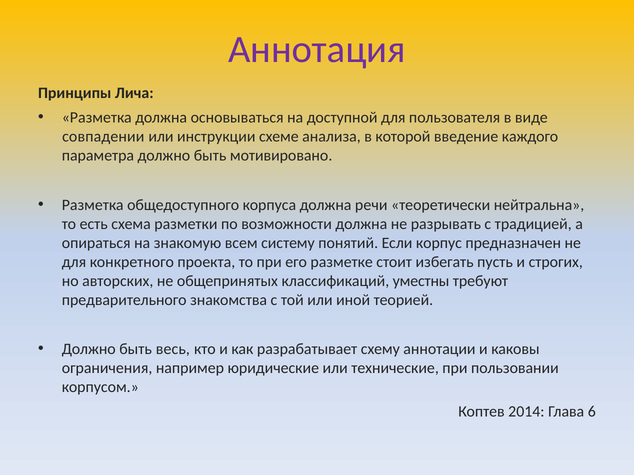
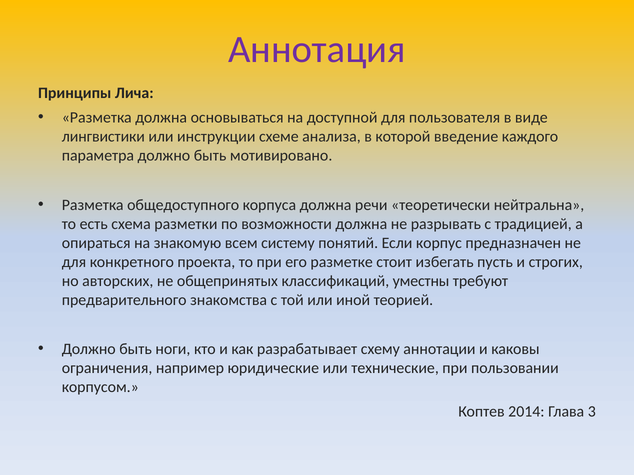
совпадении: совпадении -> лингвистики
весь: весь -> ноги
6: 6 -> 3
